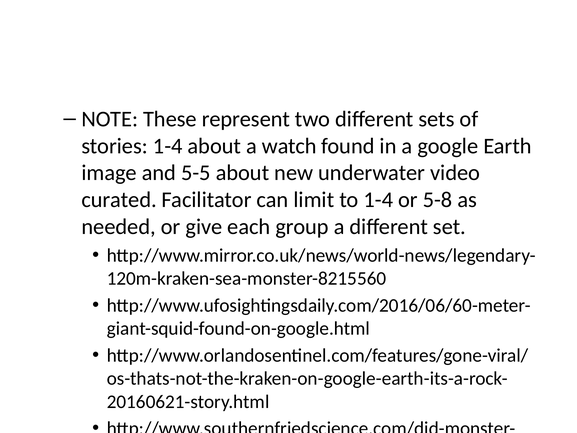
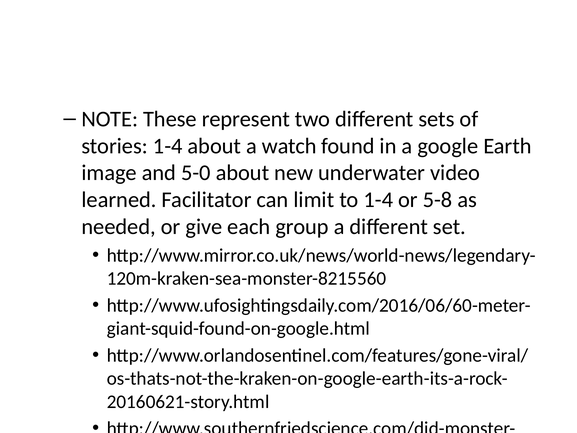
5-5: 5-5 -> 5-0
curated: curated -> learned
